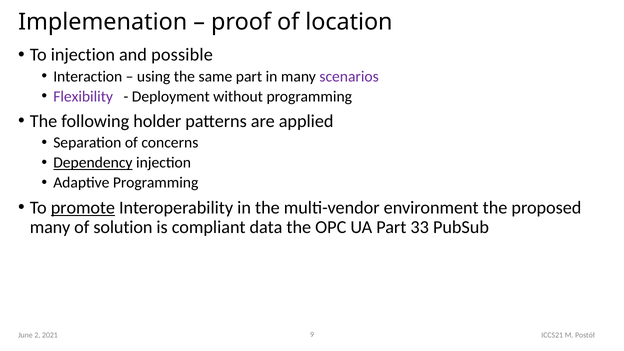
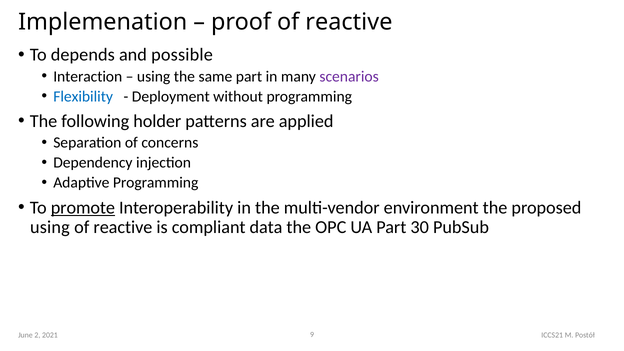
proof of location: location -> reactive
To injection: injection -> depends
Flexibility colour: purple -> blue
Dependency underline: present -> none
many at (50, 227): many -> using
solution at (123, 227): solution -> reactive
33: 33 -> 30
